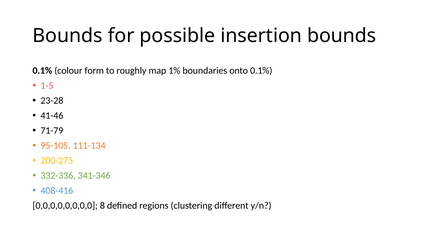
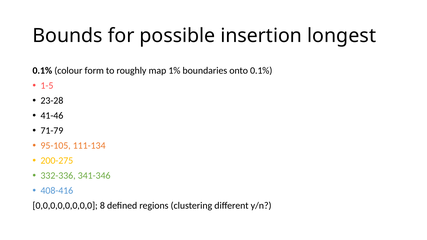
insertion bounds: bounds -> longest
